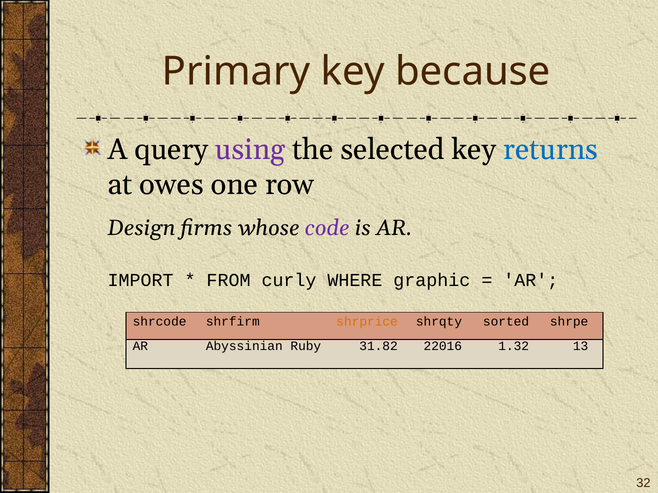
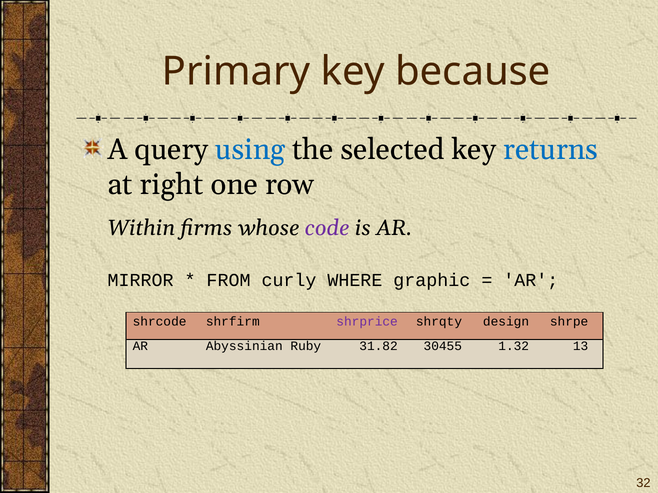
using colour: purple -> blue
owes: owes -> right
Design: Design -> Within
IMPORT: IMPORT -> MIRROR
shrprice colour: orange -> purple
sorted: sorted -> design
22016: 22016 -> 30455
